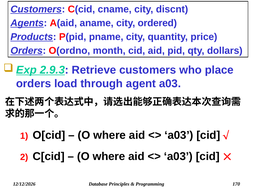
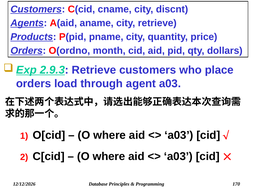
city ordered: ordered -> retrieve
